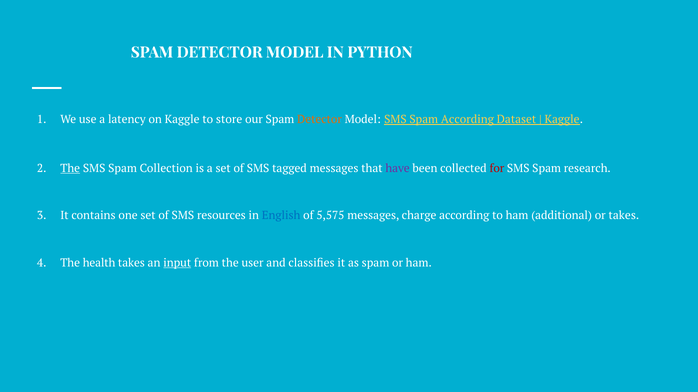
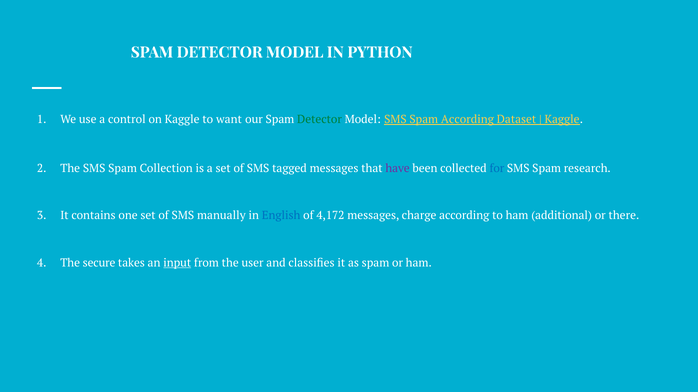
latency: latency -> control
store: store -> want
Detector at (319, 120) colour: orange -> green
The at (70, 169) underline: present -> none
for colour: red -> blue
resources: resources -> manually
5,575: 5,575 -> 4,172
or takes: takes -> there
health: health -> secure
